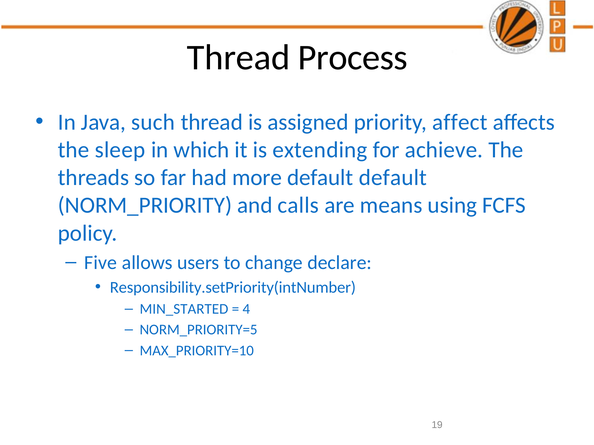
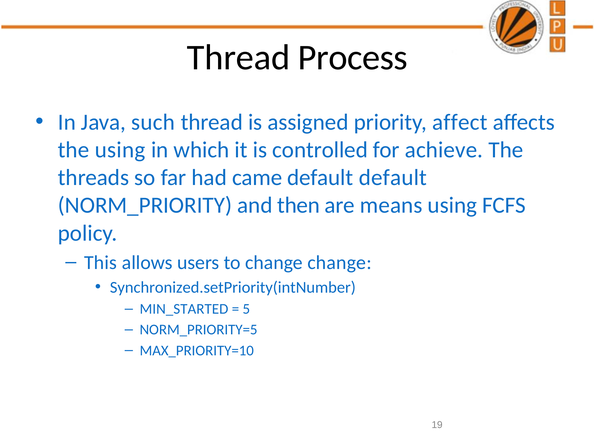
the sleep: sleep -> using
extending: extending -> controlled
more: more -> came
calls: calls -> then
Five: Five -> This
change declare: declare -> change
Responsibility.setPriority(intNumber: Responsibility.setPriority(intNumber -> Synchronized.setPriority(intNumber
4: 4 -> 5
